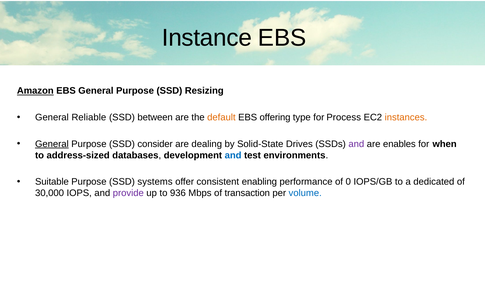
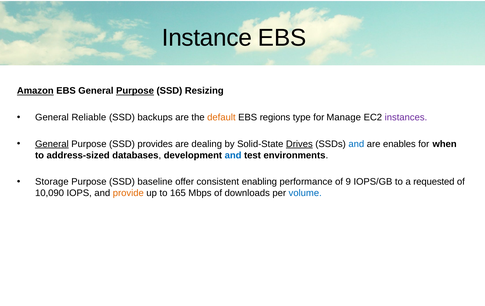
Purpose at (135, 91) underline: none -> present
between: between -> backups
offering: offering -> regions
Process: Process -> Manage
instances colour: orange -> purple
consider: consider -> provides
Drives underline: none -> present
and at (356, 144) colour: purple -> blue
Suitable: Suitable -> Storage
systems: systems -> baseline
0: 0 -> 9
dedicated: dedicated -> requested
30,000: 30,000 -> 10,090
provide colour: purple -> orange
936: 936 -> 165
transaction: transaction -> downloads
